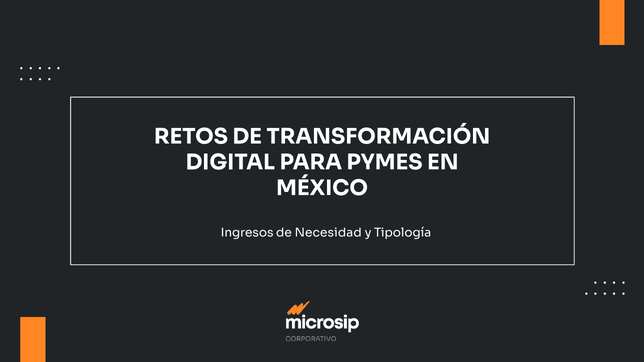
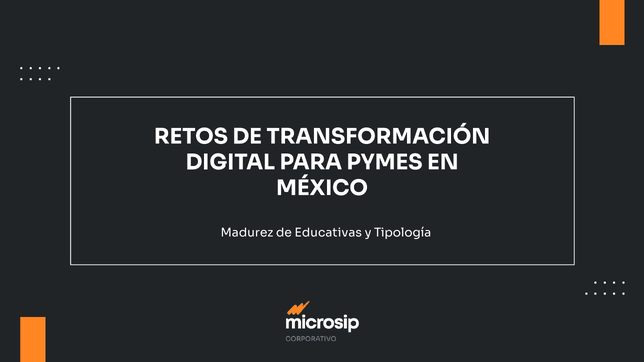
Ingresos: Ingresos -> Madurez
Necesidad: Necesidad -> Educativas
